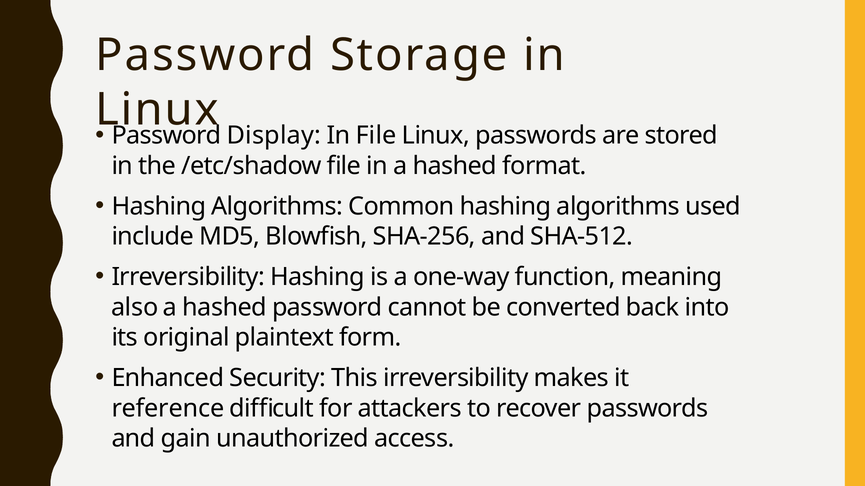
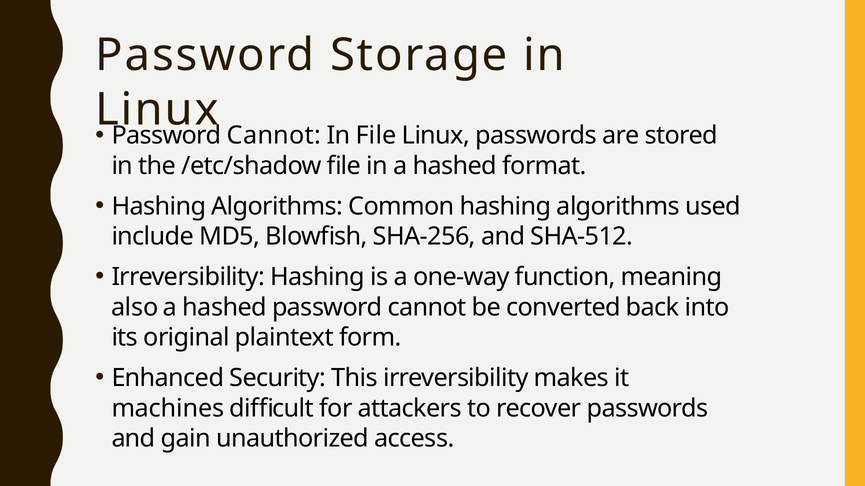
Display at (274, 136): Display -> Cannot
reference: reference -> machines
